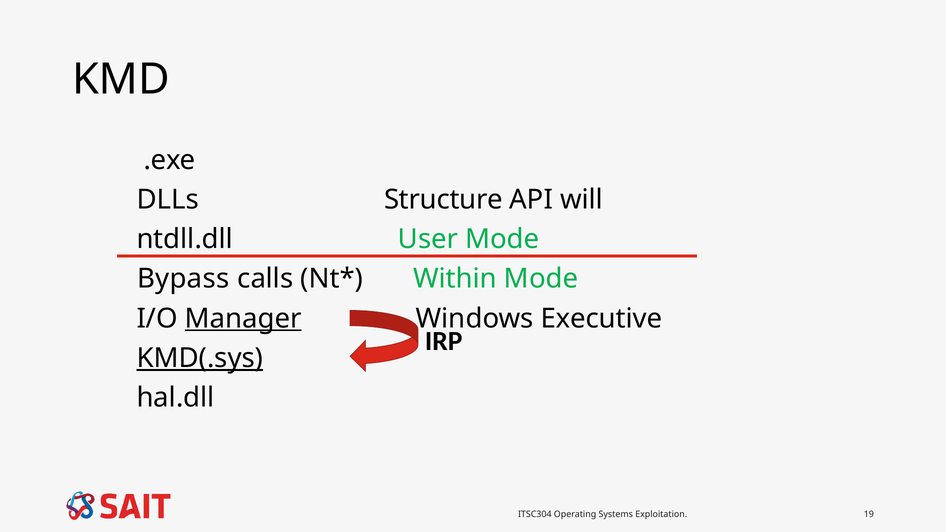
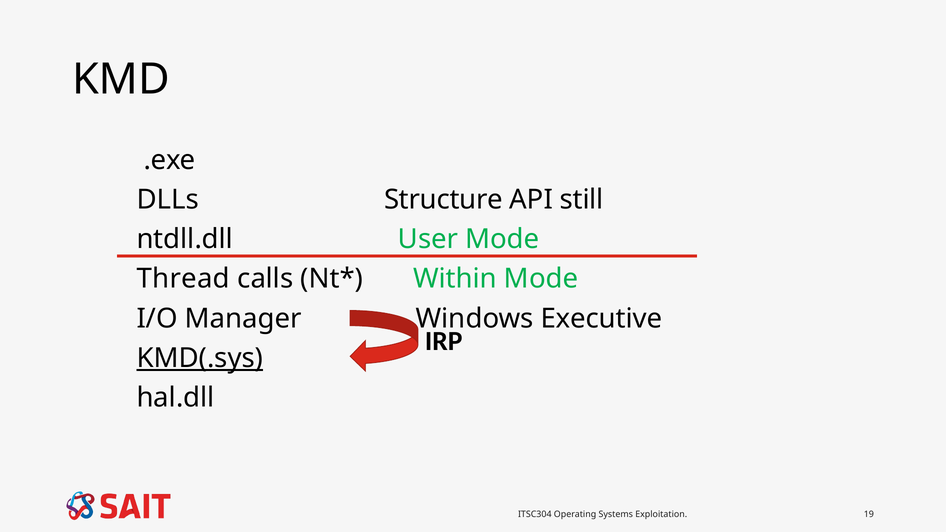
will: will -> still
Bypass: Bypass -> Thread
Manager underline: present -> none
